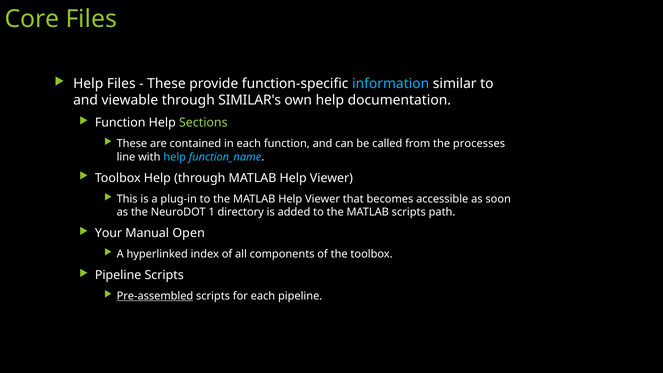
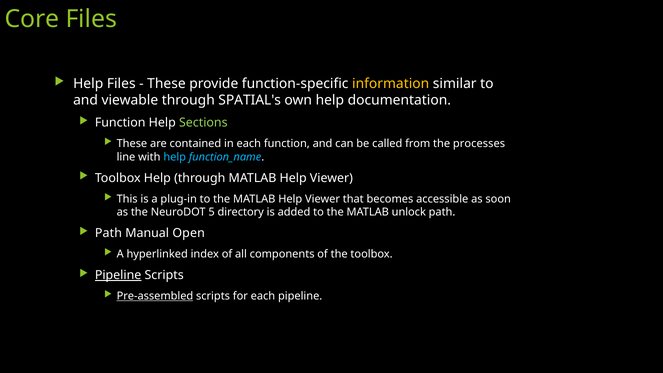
information colour: light blue -> yellow
SIMILAR's: SIMILAR's -> SPATIAL's
1: 1 -> 5
MATLAB scripts: scripts -> unlock
Your at (109, 233): Your -> Path
Pipeline at (118, 275) underline: none -> present
